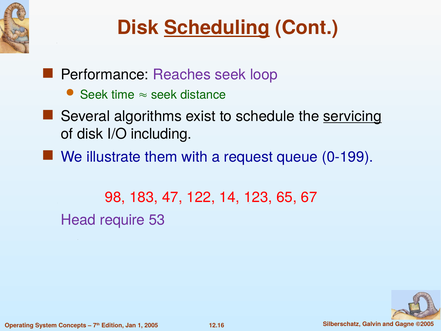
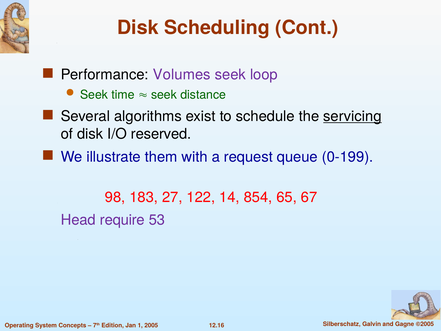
Scheduling underline: present -> none
Reaches: Reaches -> Volumes
including: including -> reserved
47: 47 -> 27
123: 123 -> 854
